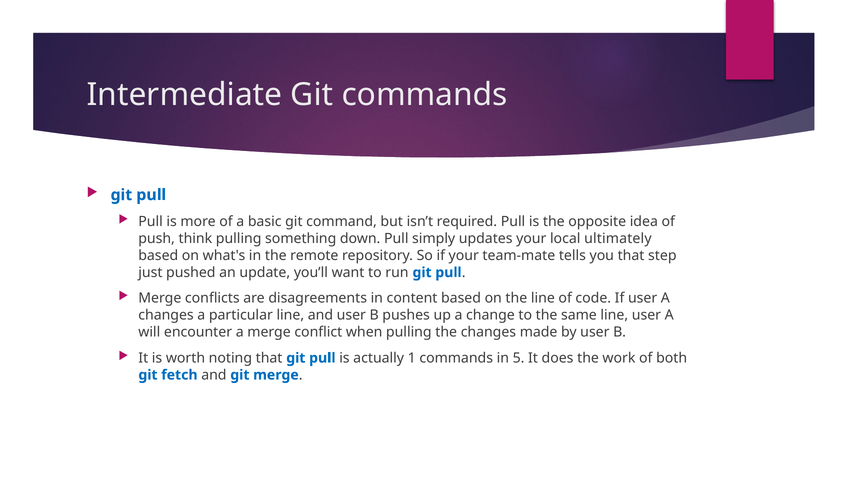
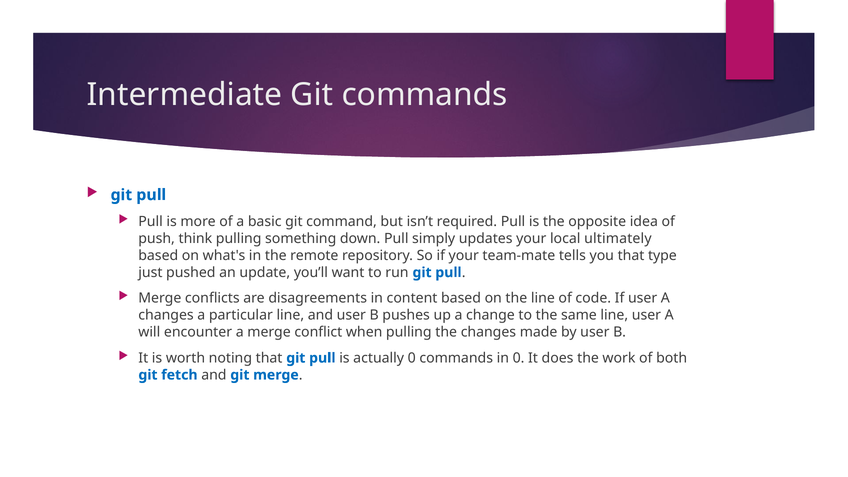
step: step -> type
actually 1: 1 -> 0
in 5: 5 -> 0
